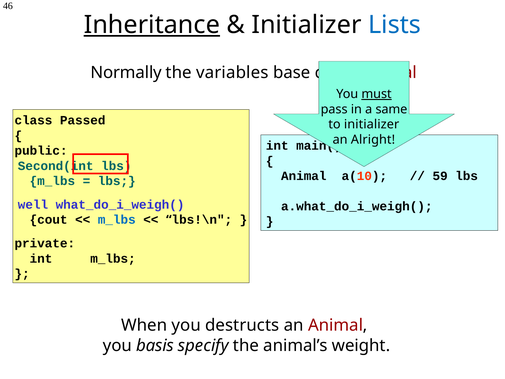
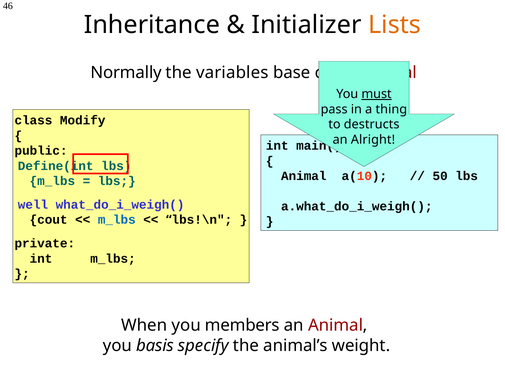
Inheritance underline: present -> none
Lists colour: blue -> orange
same: same -> thing
Passed: Passed -> Modify
to initializer: initializer -> destructs
Second(int: Second(int -> Define(int
59: 59 -> 50
destructs: destructs -> members
